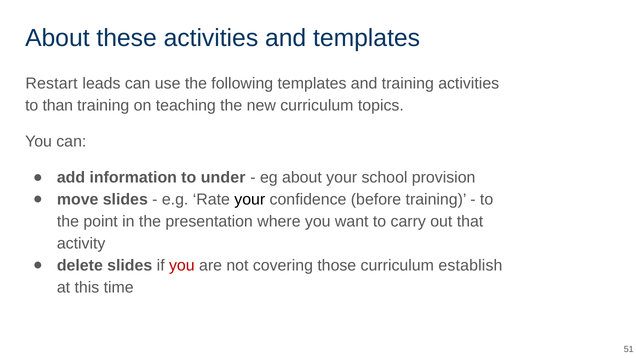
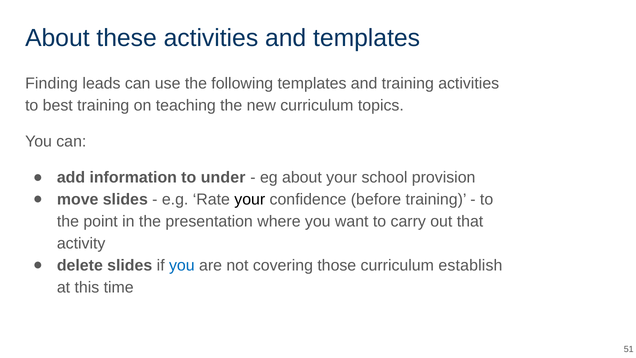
Restart: Restart -> Finding
than: than -> best
you at (182, 265) colour: red -> blue
